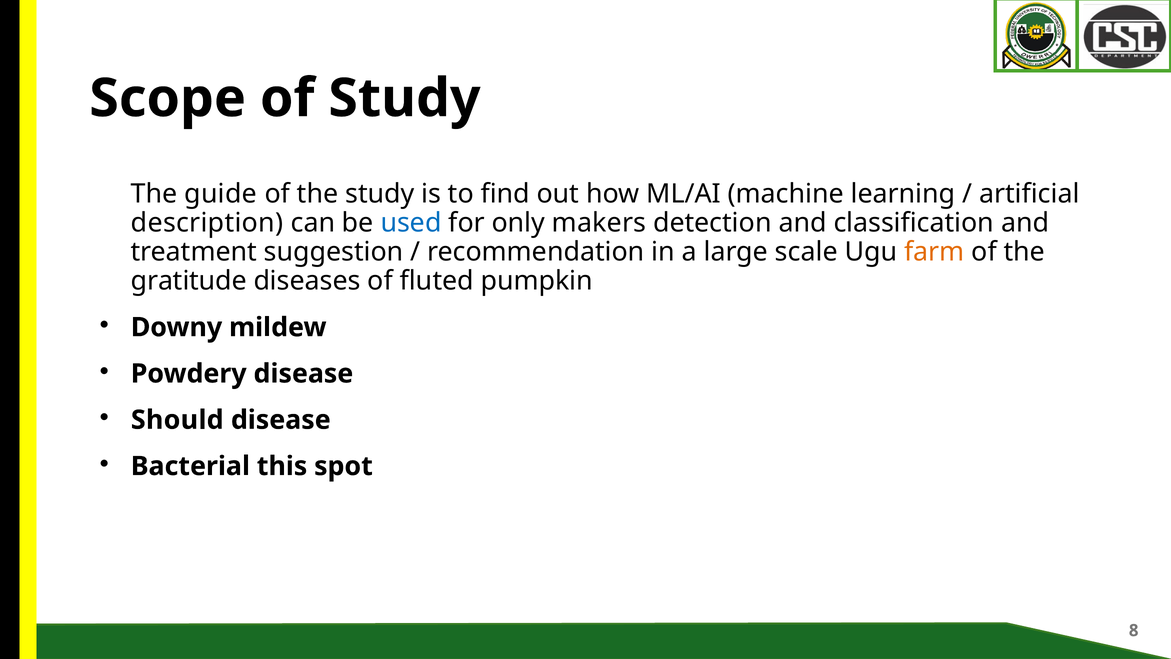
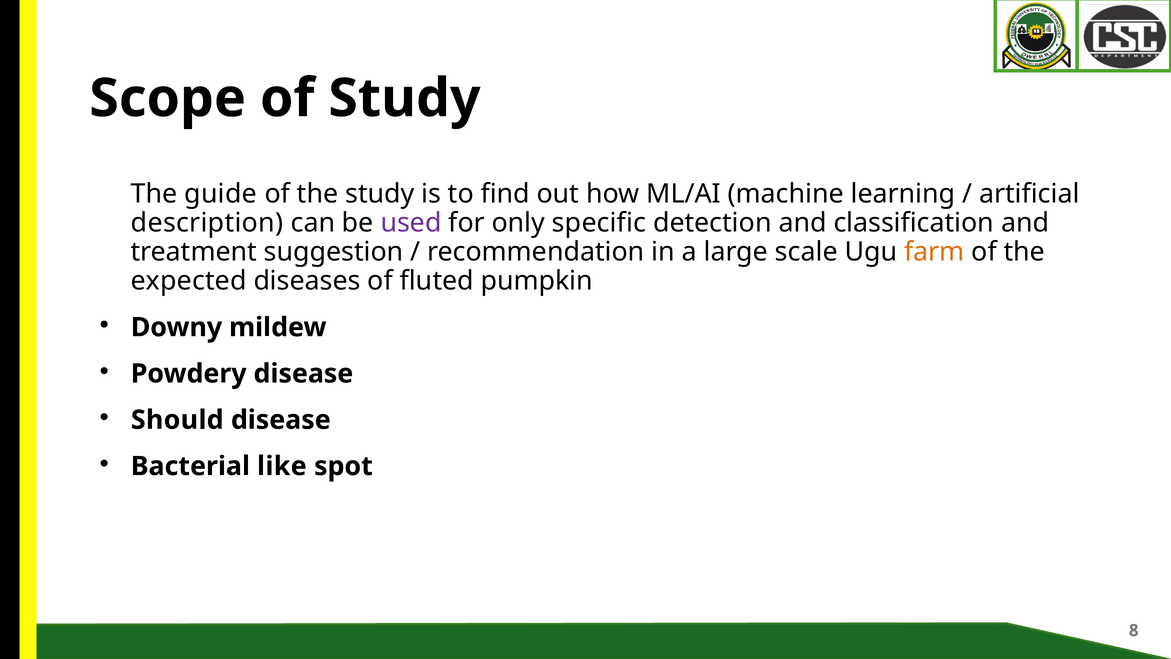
used colour: blue -> purple
makers: makers -> specific
gratitude: gratitude -> expected
this: this -> like
